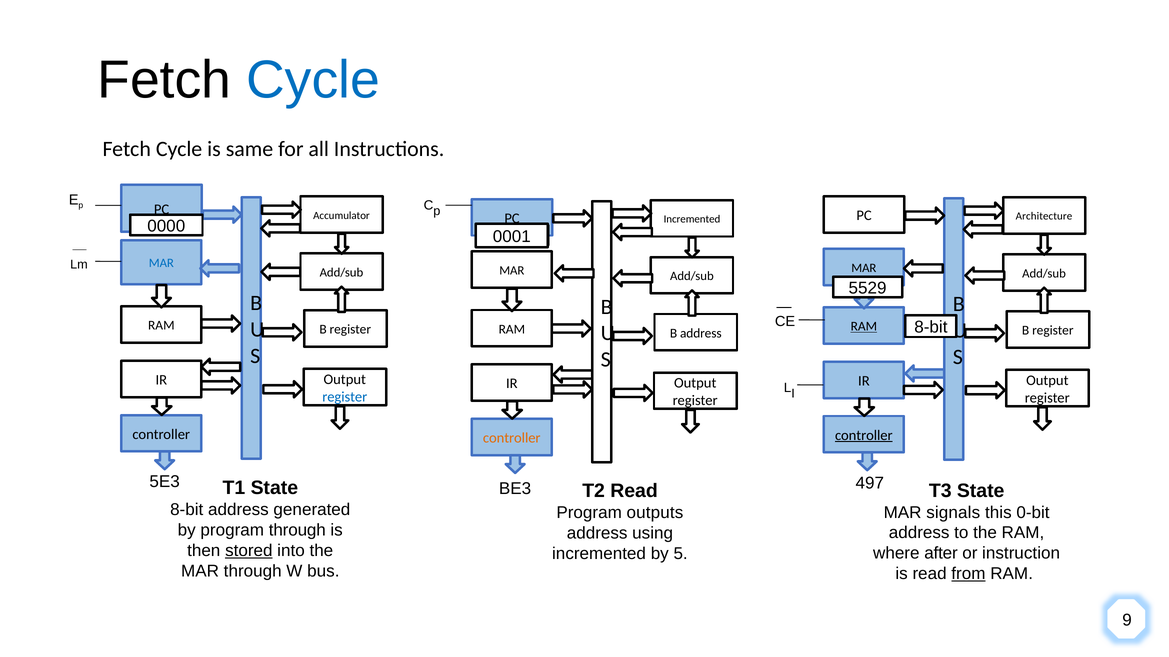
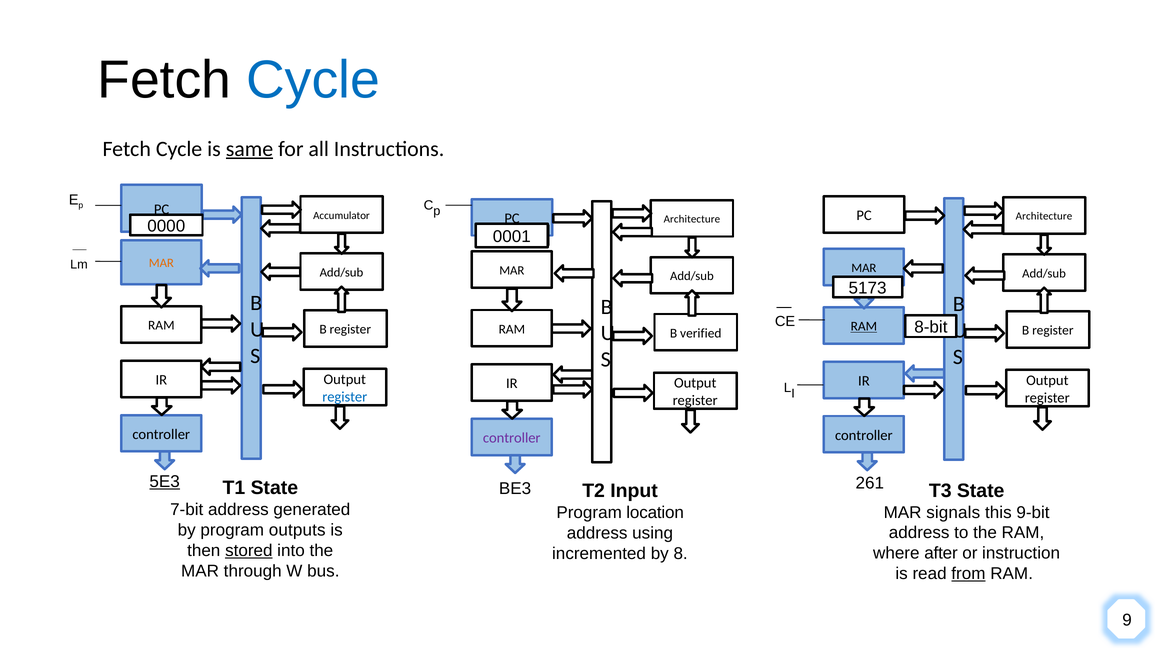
same underline: none -> present
Incremented at (692, 219): Incremented -> Architecture
MAR at (161, 263) colour: blue -> orange
5529: 5529 -> 5173
B address: address -> verified
controller at (864, 436) underline: present -> none
controller at (512, 438) colour: orange -> purple
5E3 underline: none -> present
497: 497 -> 261
T2 Read: Read -> Input
8-bit at (187, 510): 8-bit -> 7-bit
0-bit: 0-bit -> 9-bit
outputs: outputs -> location
program through: through -> outputs
5: 5 -> 8
